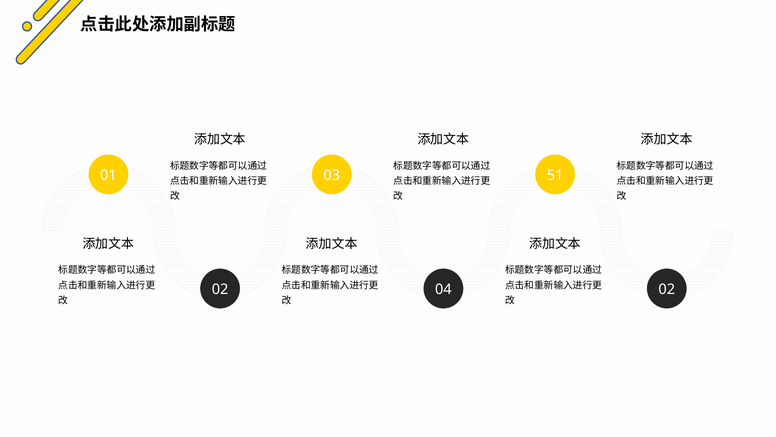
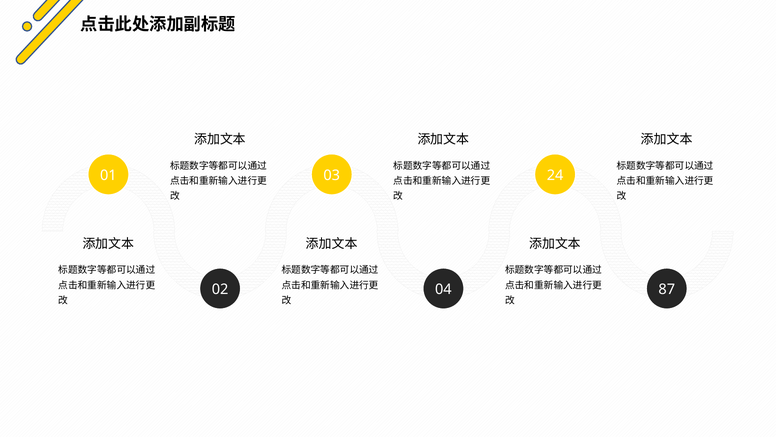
51: 51 -> 24
04 02: 02 -> 87
